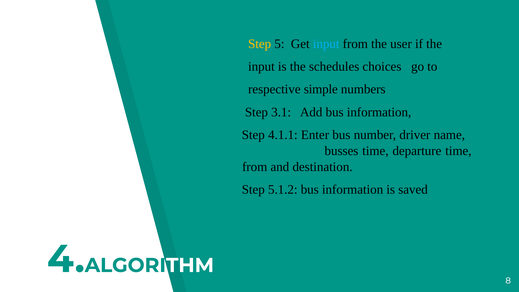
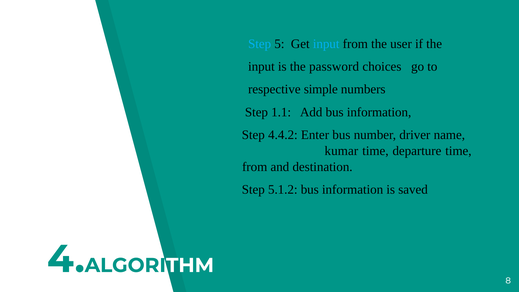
Step at (260, 44) colour: yellow -> light blue
schedules: schedules -> password
3.1: 3.1 -> 1.1
4.1.1: 4.1.1 -> 4.4.2
busses: busses -> kumar
